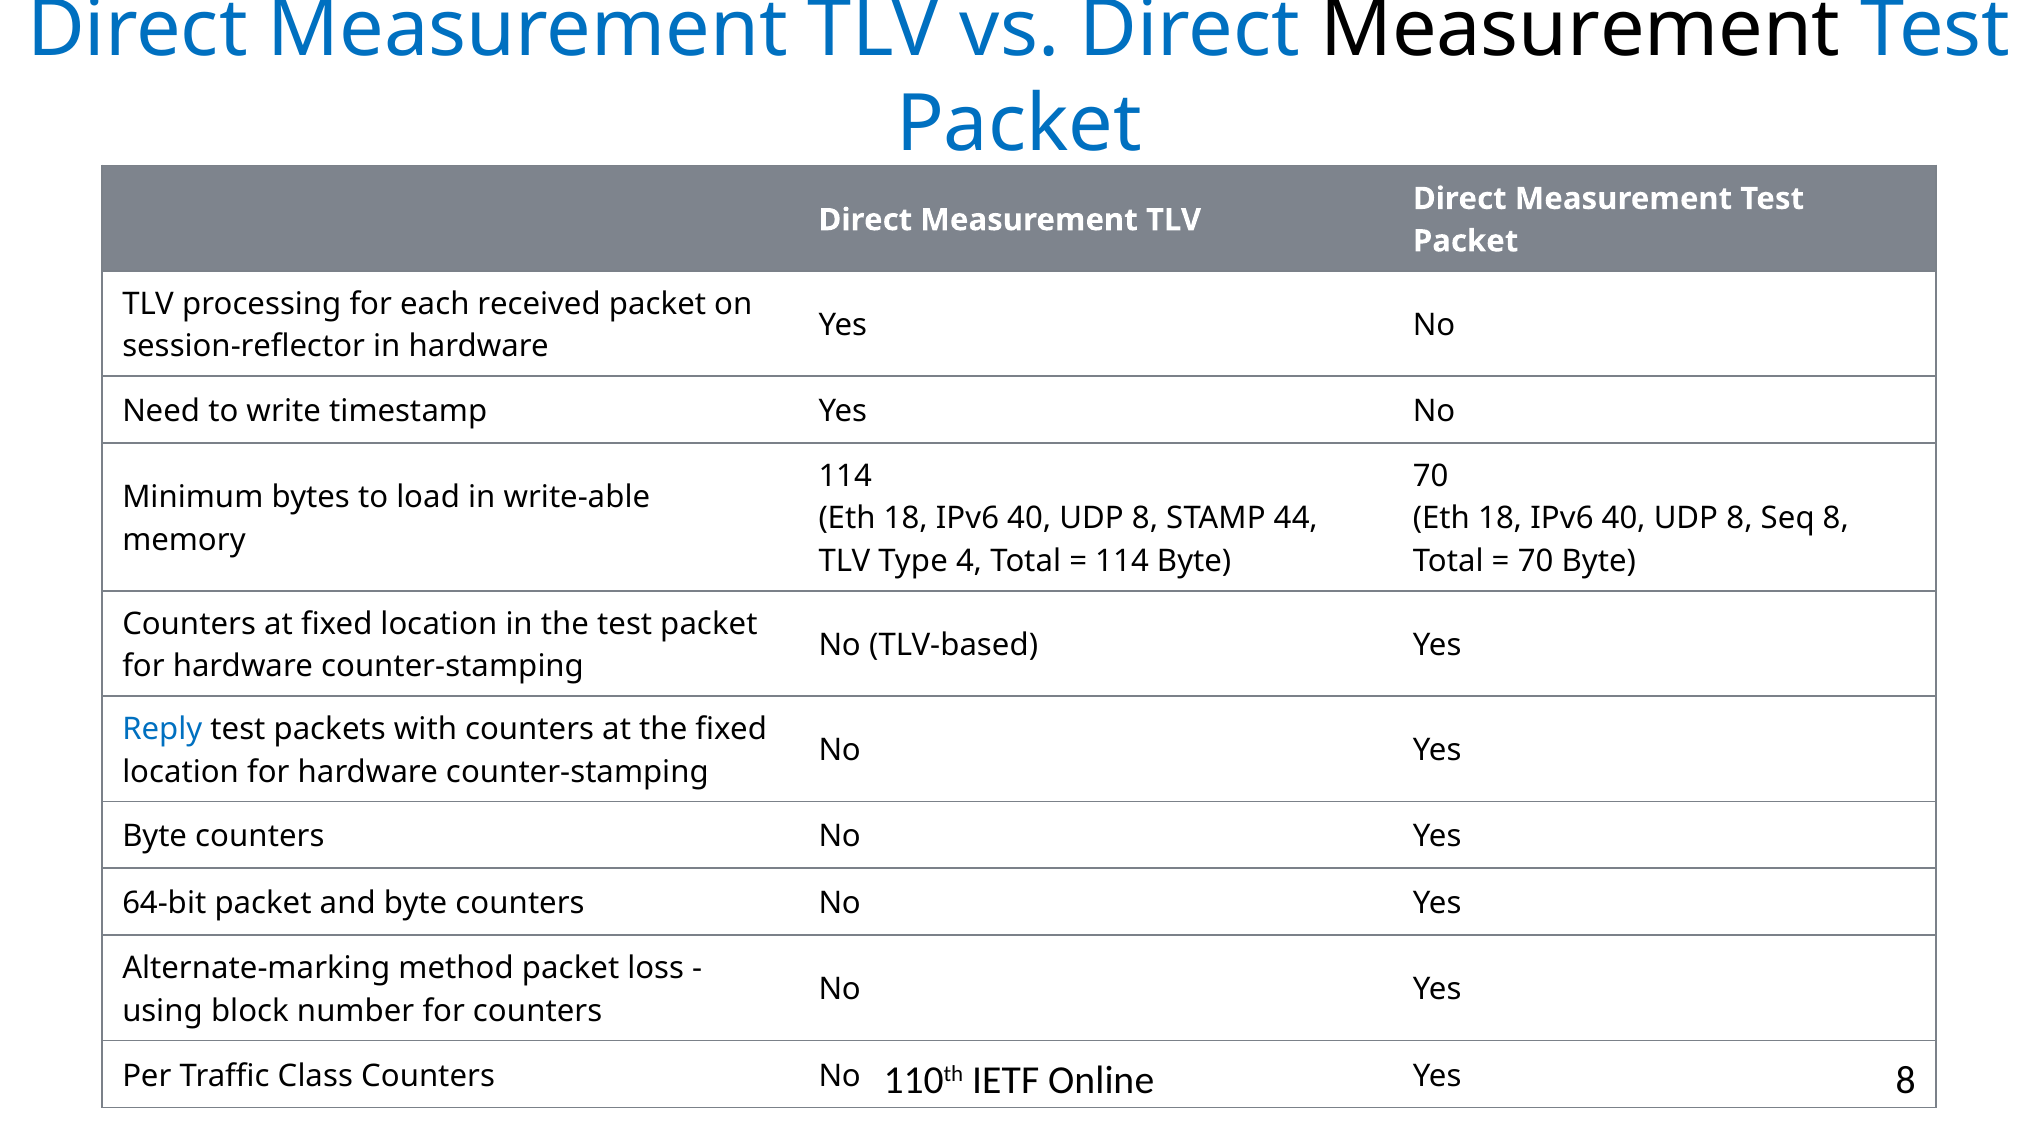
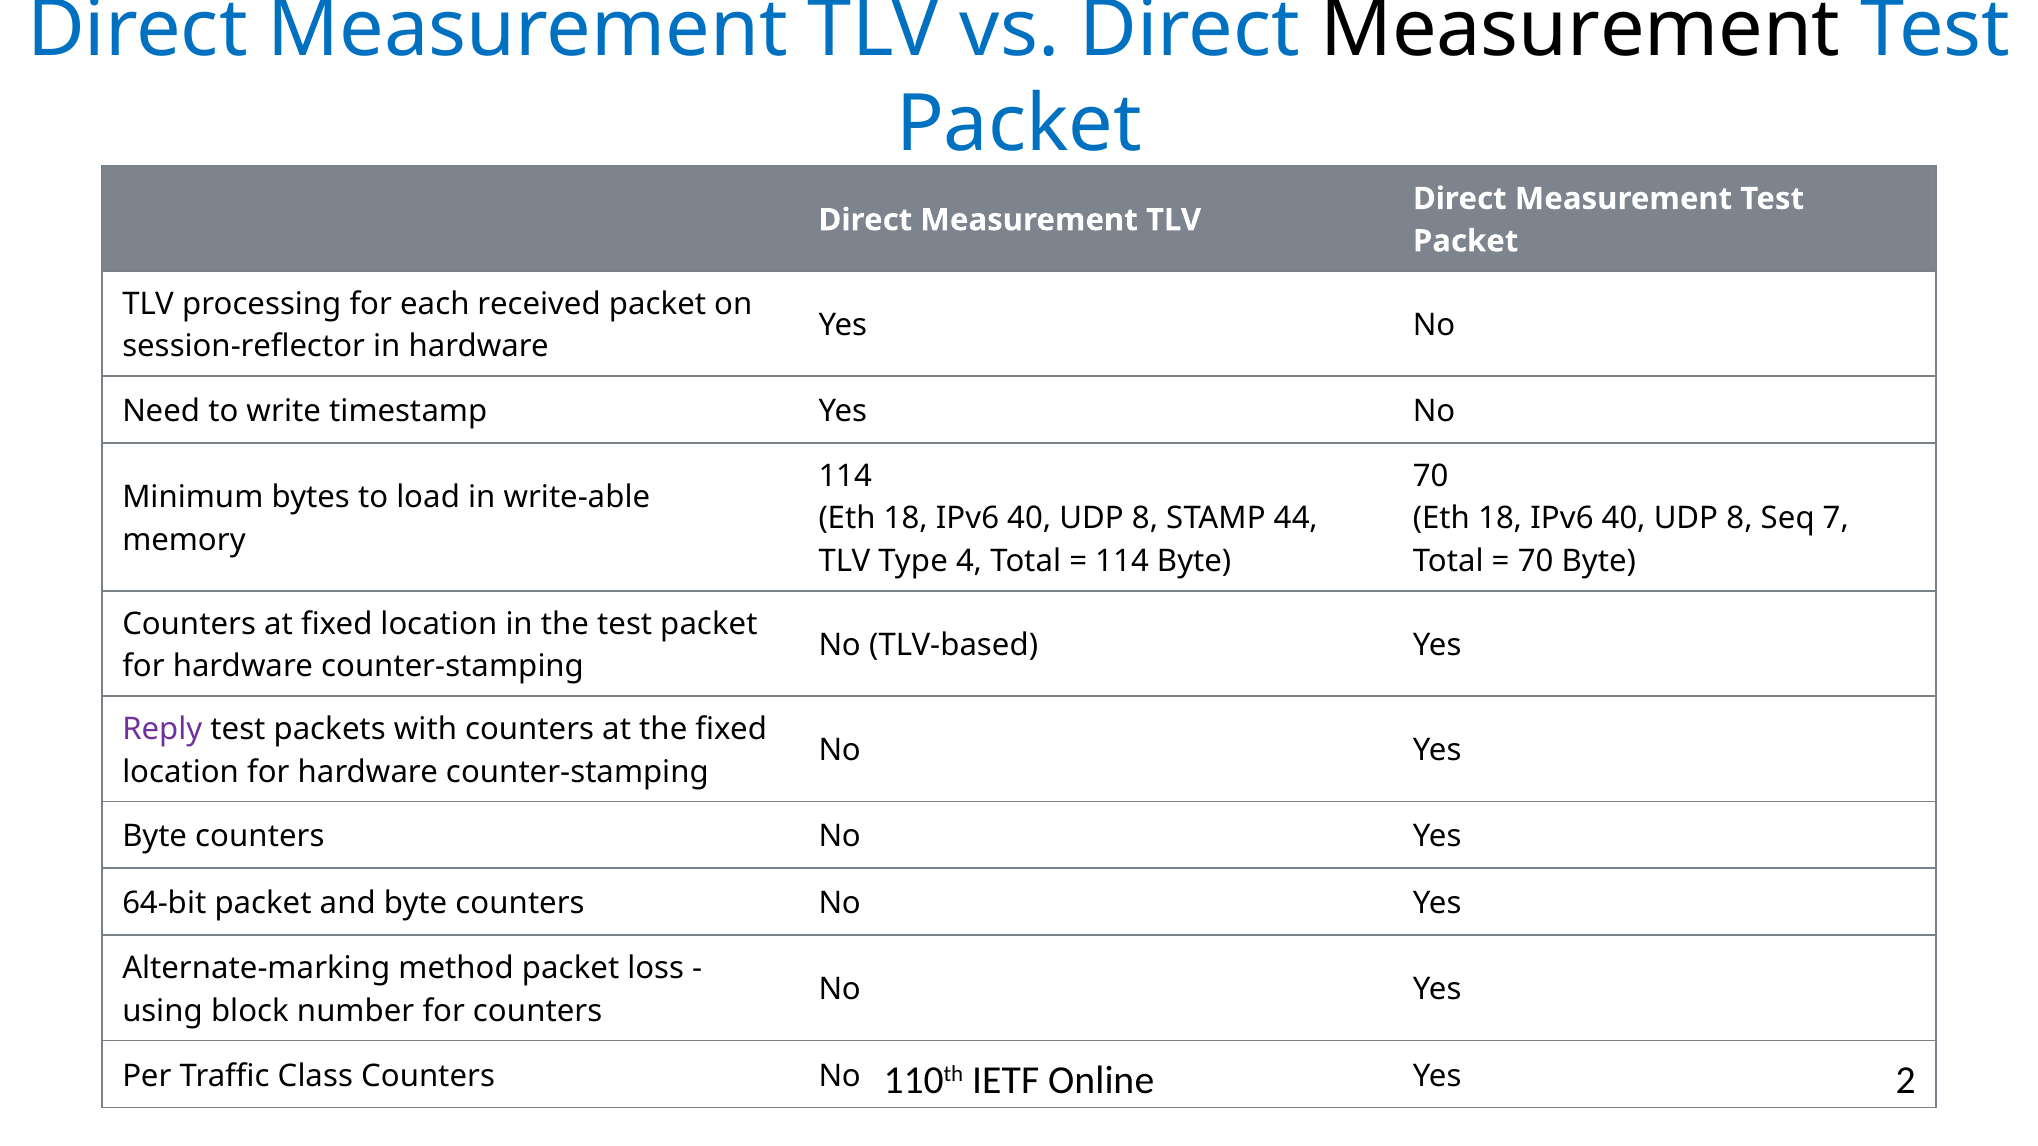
Seq 8: 8 -> 7
Reply colour: blue -> purple
Online 8: 8 -> 2
